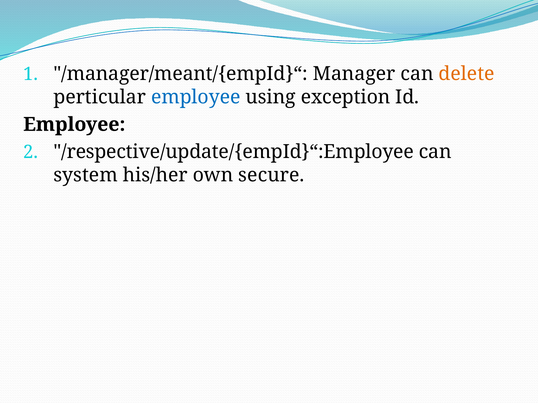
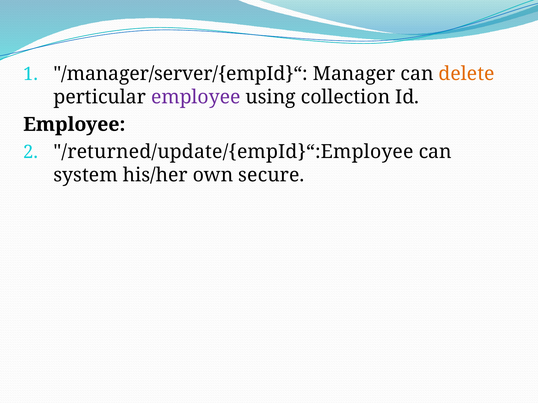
/manager/meant/{empId}“: /manager/meant/{empId}“ -> /manager/server/{empId}“
employee at (196, 97) colour: blue -> purple
exception: exception -> collection
/respective/update/{empId}“:Employee: /respective/update/{empId}“:Employee -> /returned/update/{empId}“:Employee
